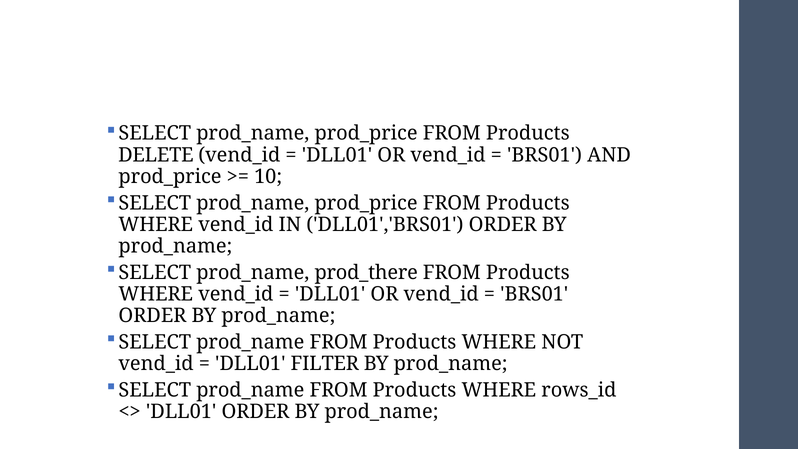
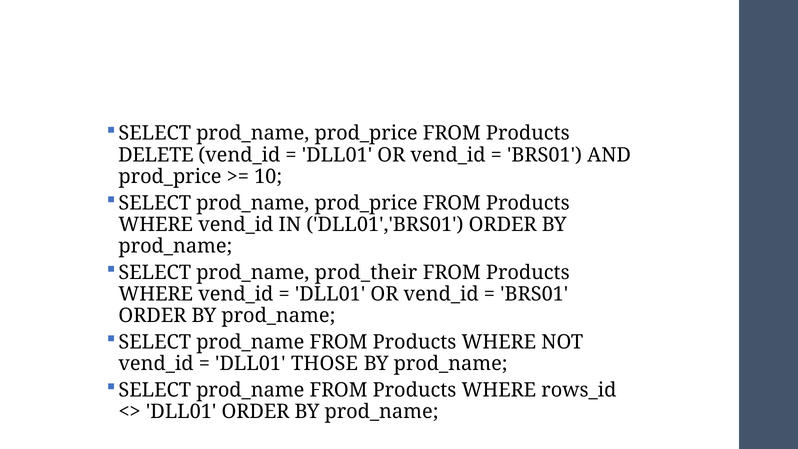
prod_there: prod_there -> prod_their
FILTER: FILTER -> THOSE
